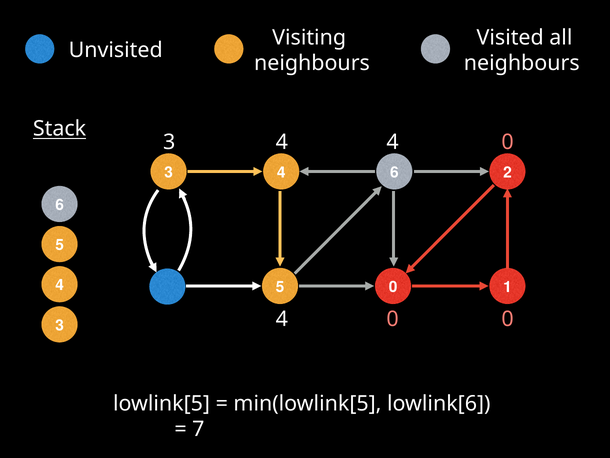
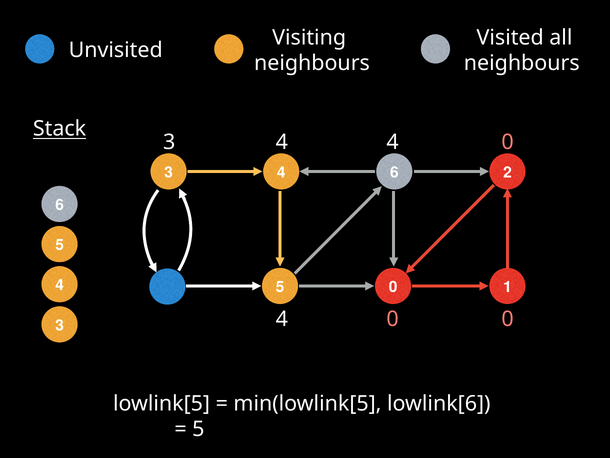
7 at (198, 429): 7 -> 5
